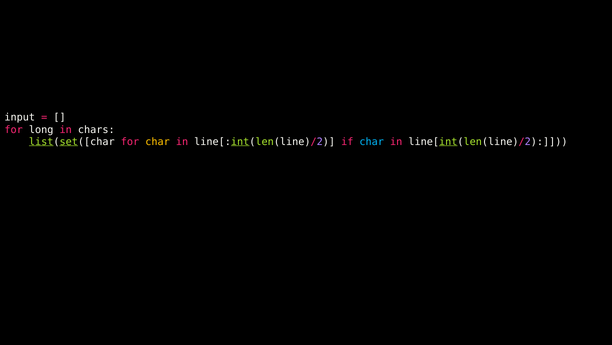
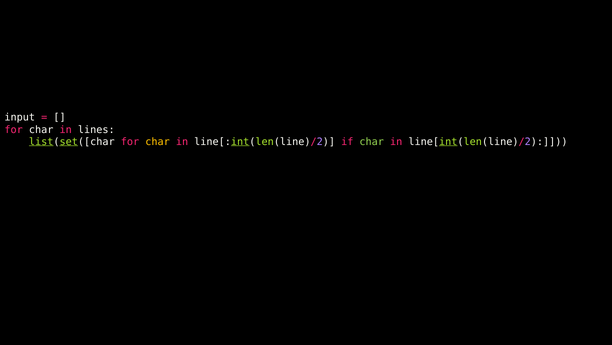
long at (41, 129): long -> char
chars: chars -> lines
char at (372, 142) colour: light blue -> light green
